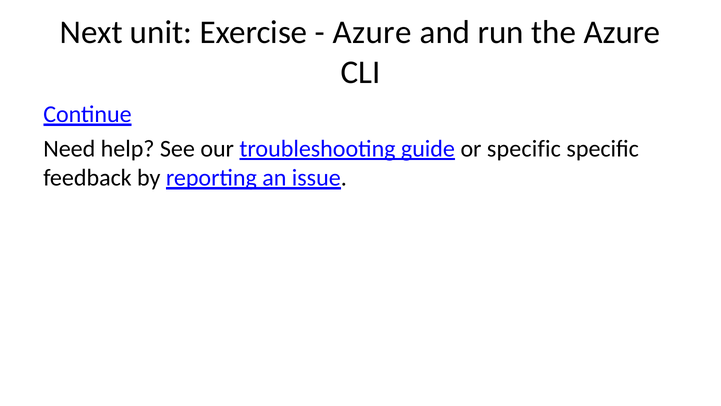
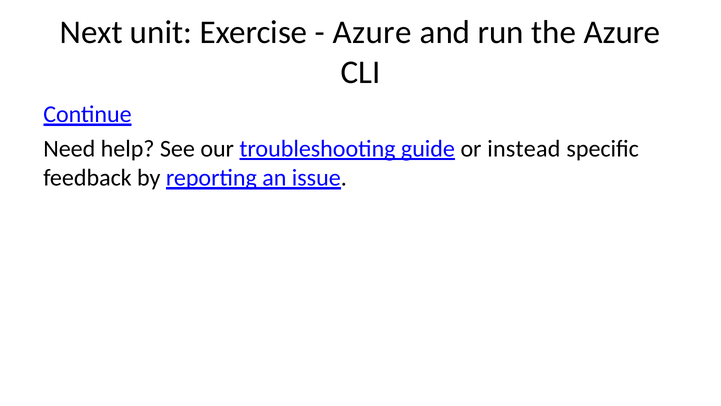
or specific: specific -> instead
